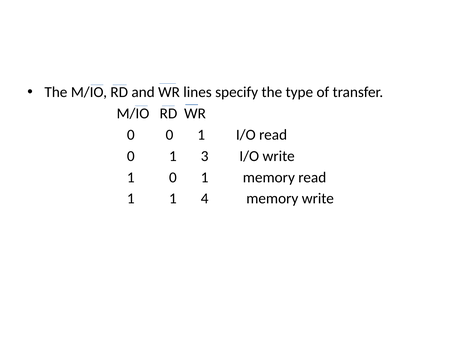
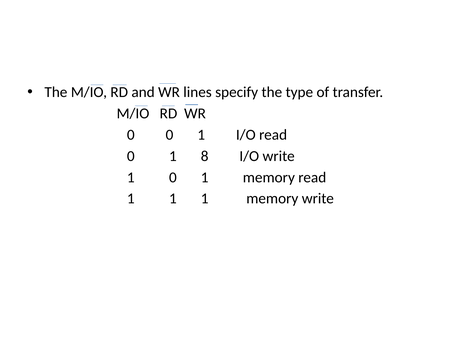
3: 3 -> 8
1 1 4: 4 -> 1
